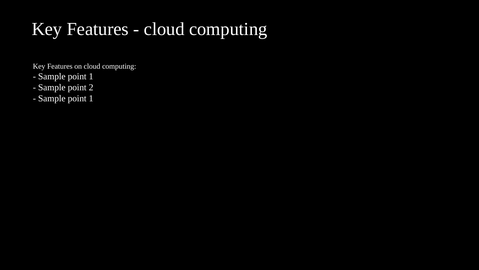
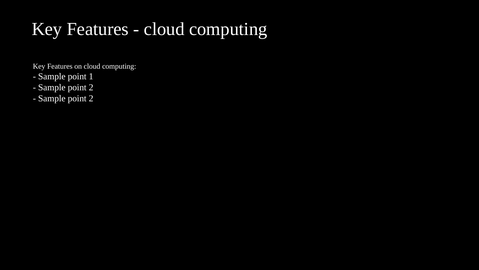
1 at (91, 98): 1 -> 2
